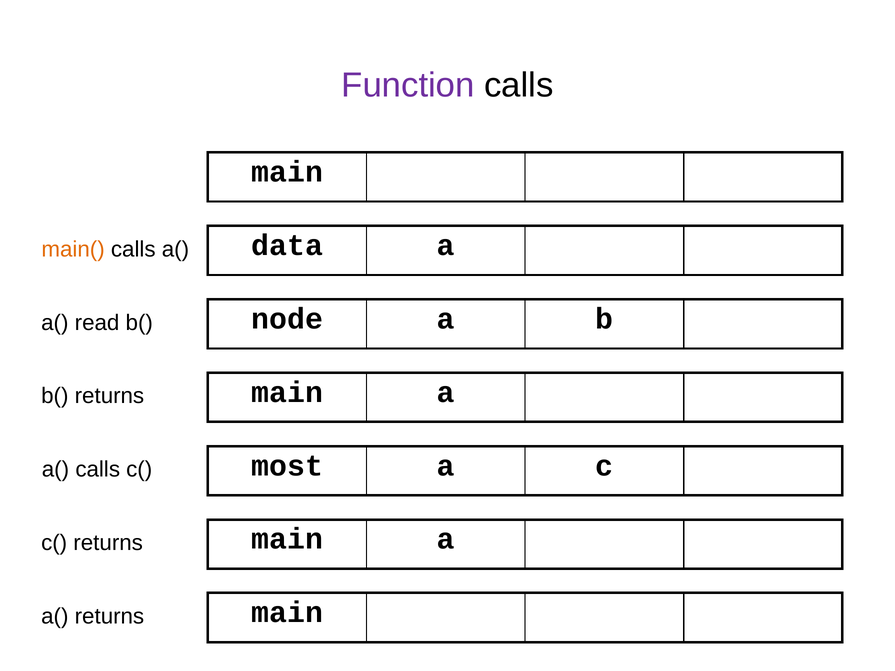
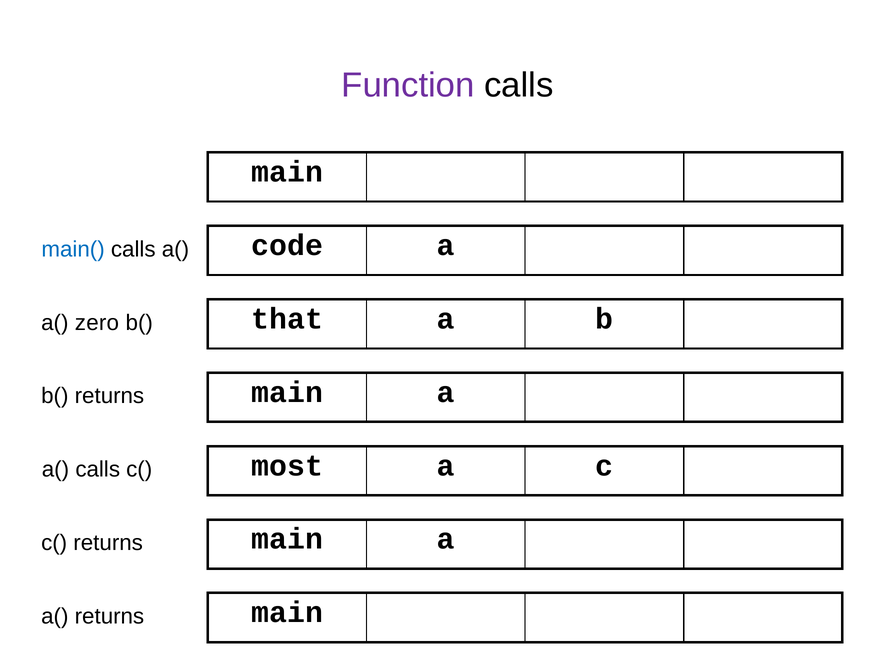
main( colour: orange -> blue
data: data -> code
read: read -> zero
node: node -> that
